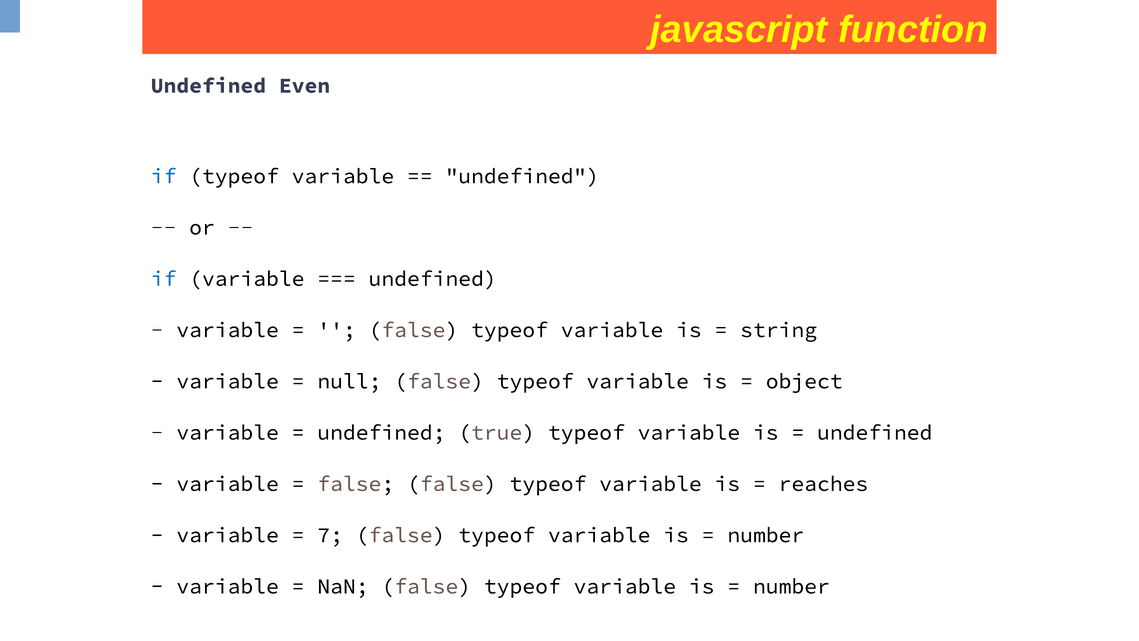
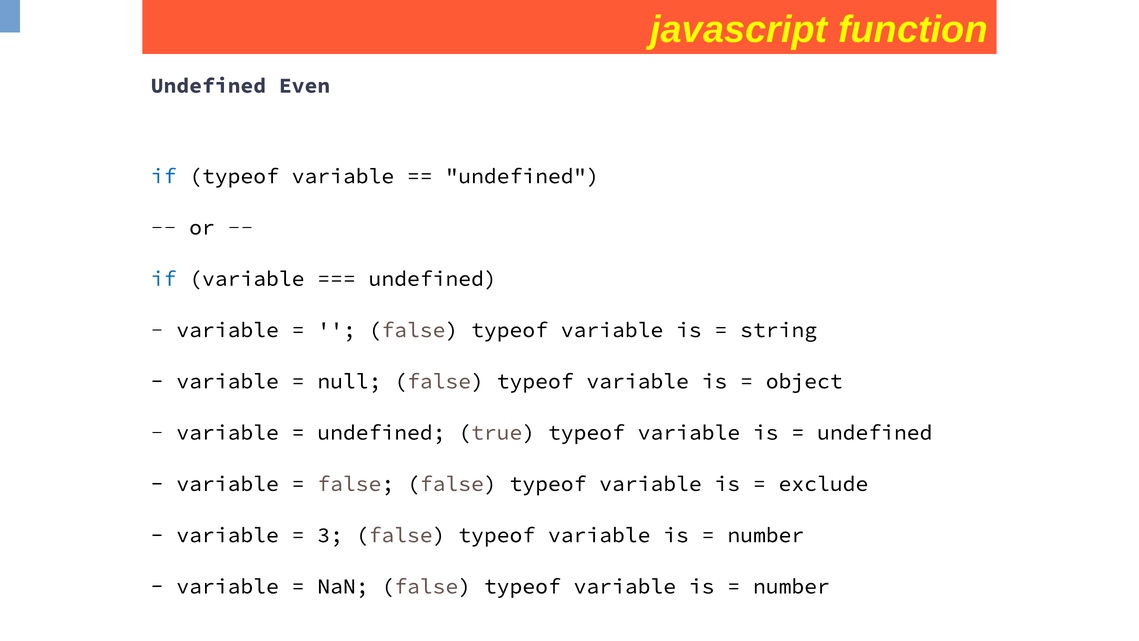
reaches: reaches -> exclude
7: 7 -> 3
